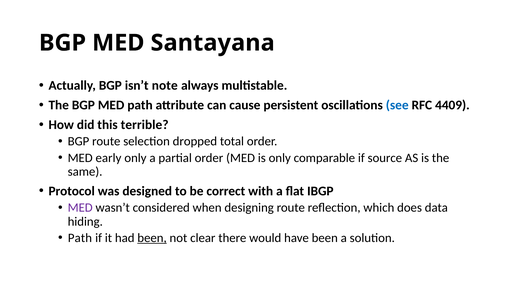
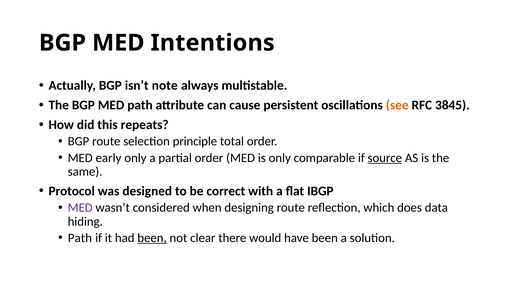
Santayana: Santayana -> Intentions
see colour: blue -> orange
4409: 4409 -> 3845
terrible: terrible -> repeats
dropped: dropped -> principle
source underline: none -> present
